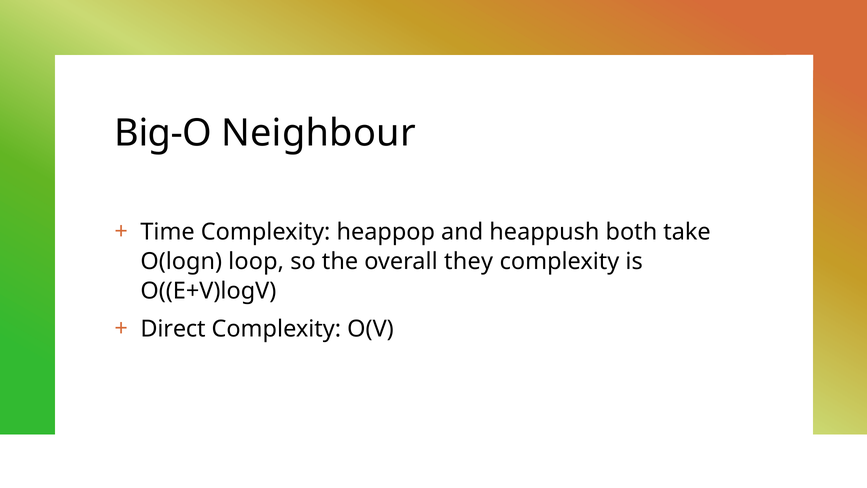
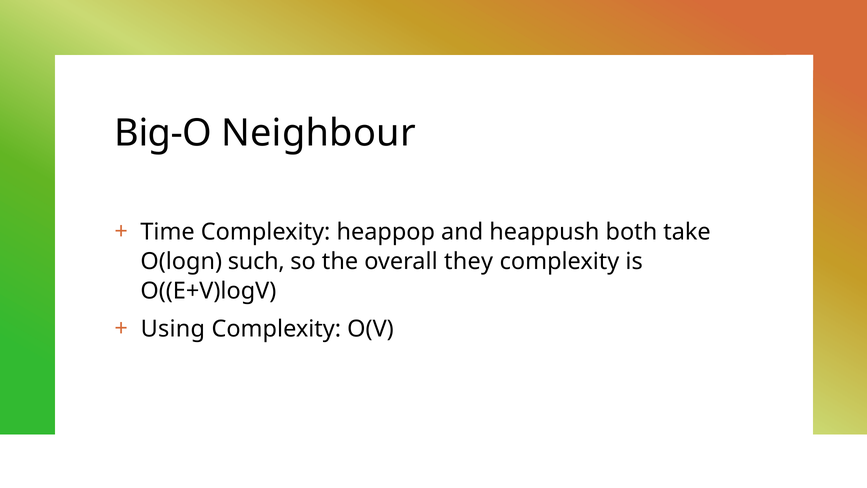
loop: loop -> such
Direct: Direct -> Using
